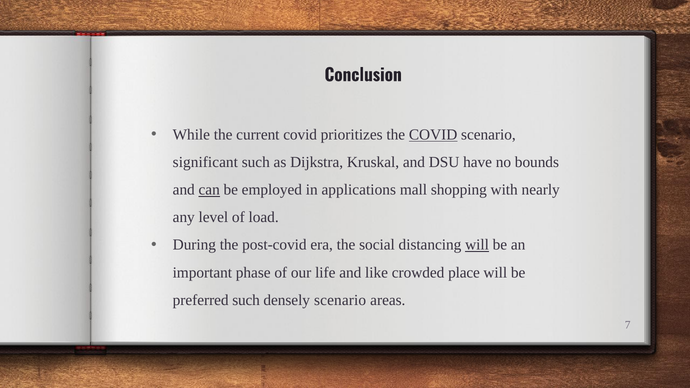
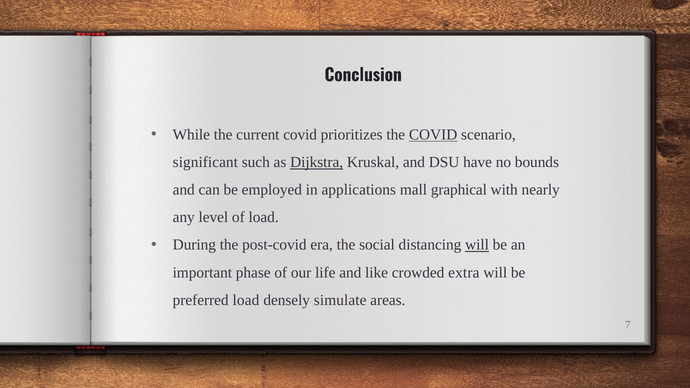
Dijkstra underline: none -> present
can underline: present -> none
shopping: shopping -> graphical
place: place -> extra
preferred such: such -> load
densely scenario: scenario -> simulate
